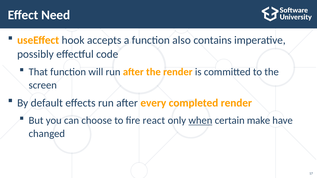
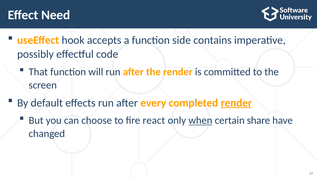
also: also -> side
render at (236, 103) underline: none -> present
make: make -> share
